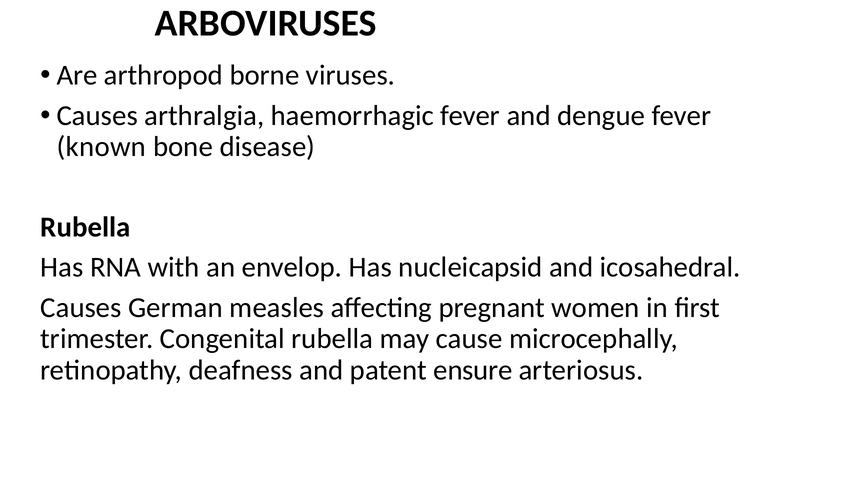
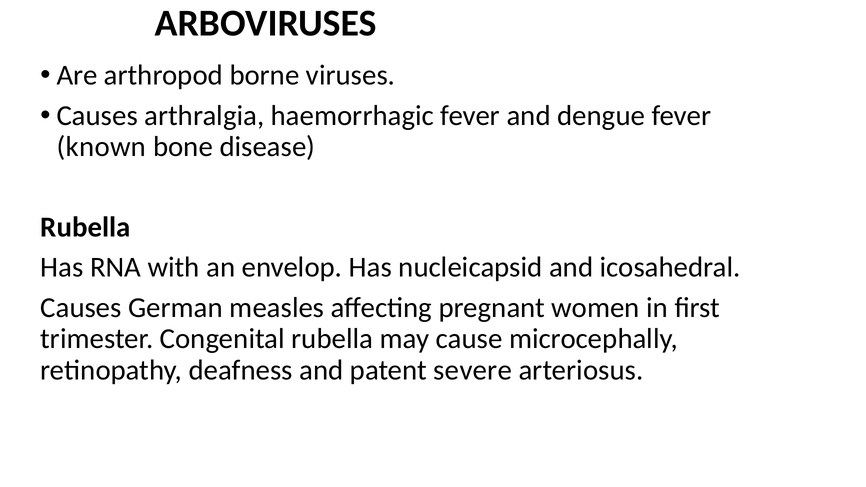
ensure: ensure -> severe
